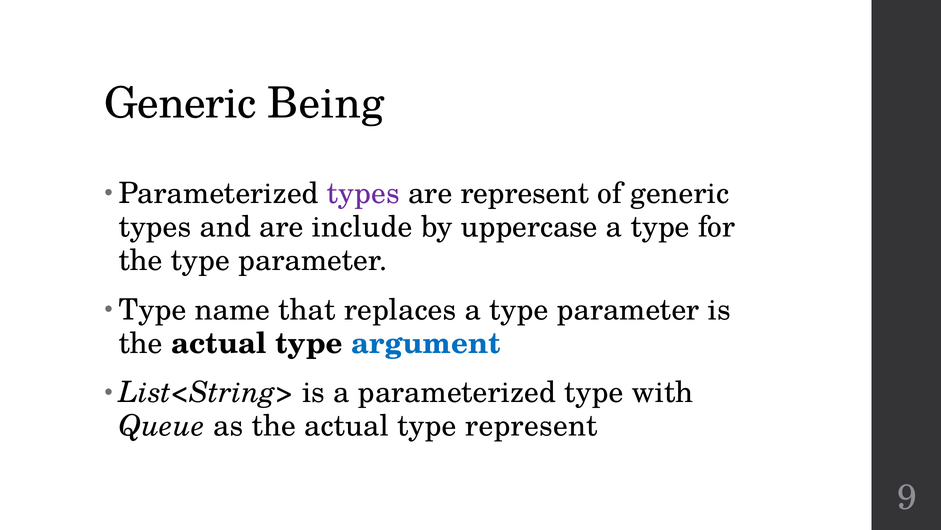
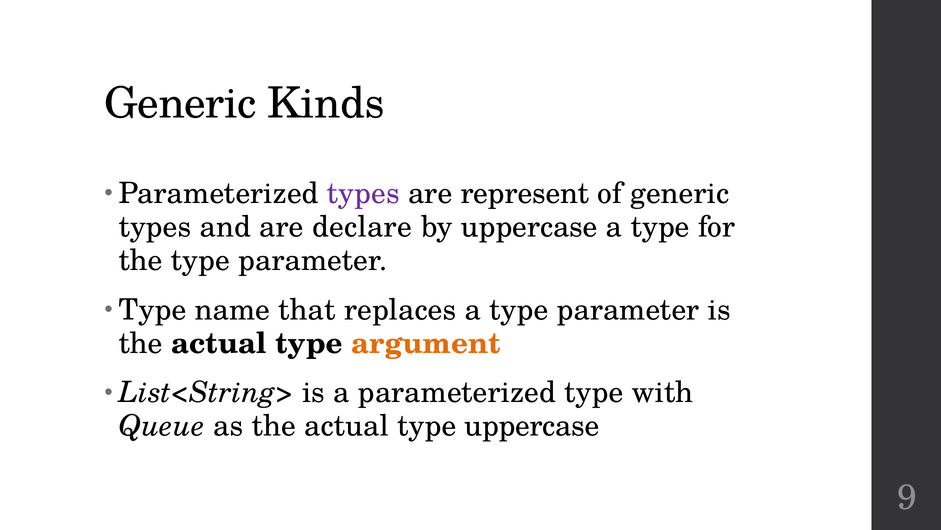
Being: Being -> Kinds
include: include -> declare
argument colour: blue -> orange
type represent: represent -> uppercase
